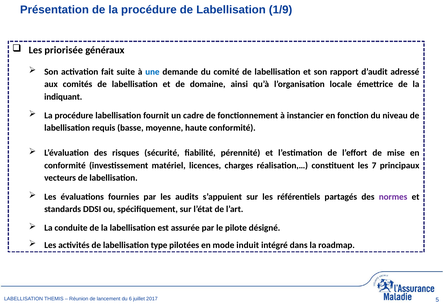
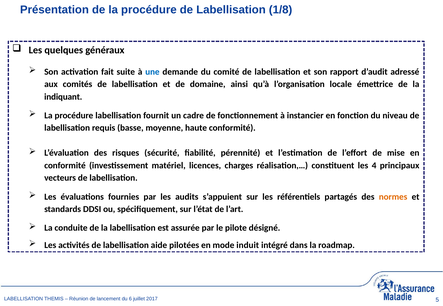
1/9: 1/9 -> 1/8
priorisée: priorisée -> quelques
7: 7 -> 4
normes colour: purple -> orange
type: type -> aide
